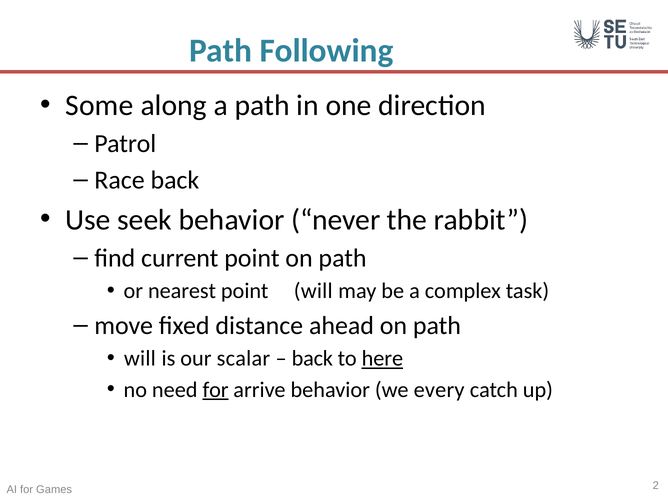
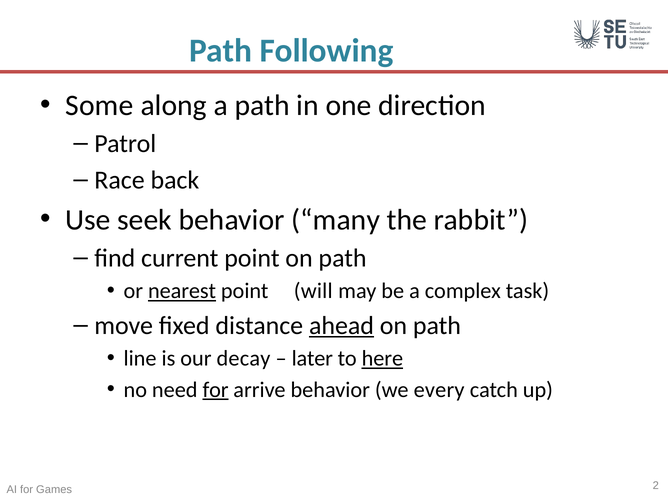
never: never -> many
nearest underline: none -> present
ahead underline: none -> present
will at (140, 359): will -> line
scalar: scalar -> decay
back at (312, 359): back -> later
